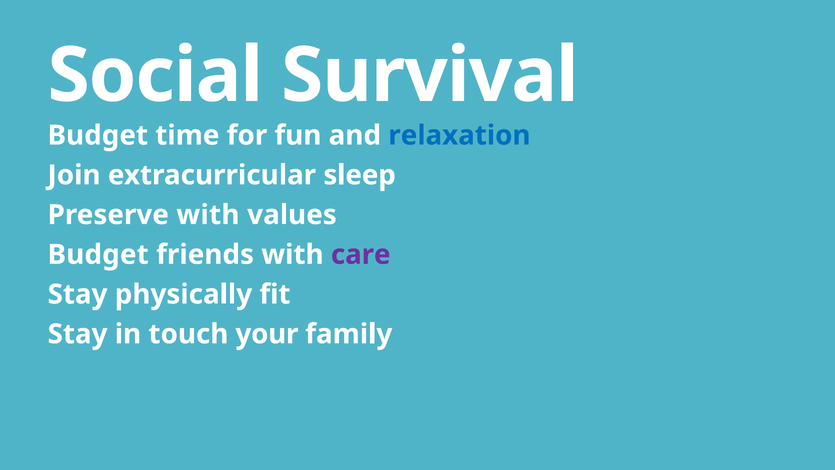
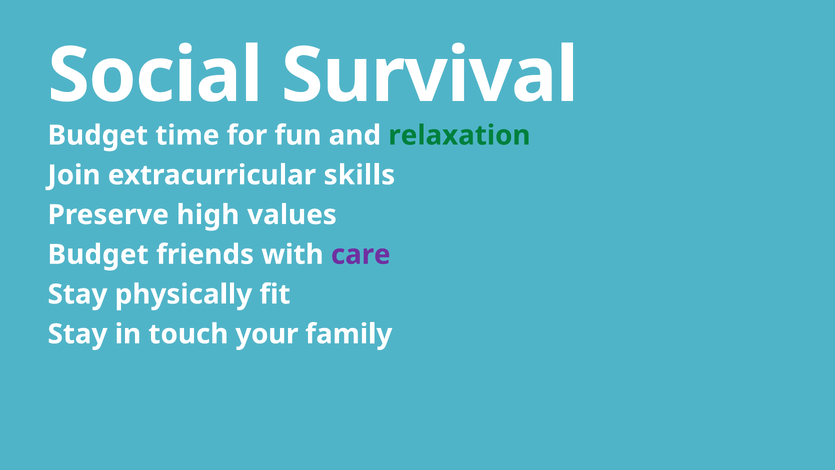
relaxation colour: blue -> green
sleep: sleep -> skills
Preserve with: with -> high
